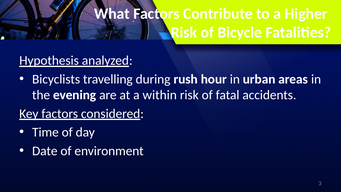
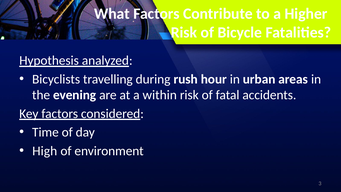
Date: Date -> High
